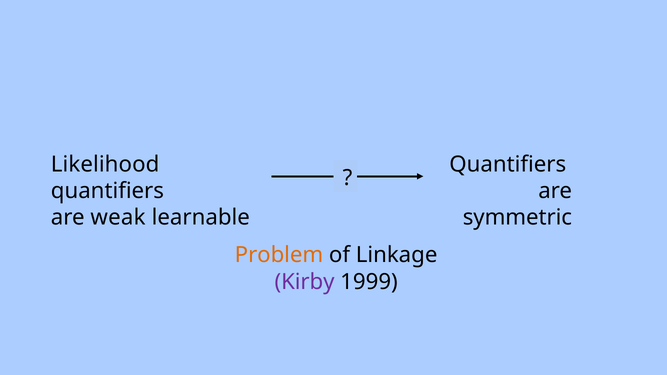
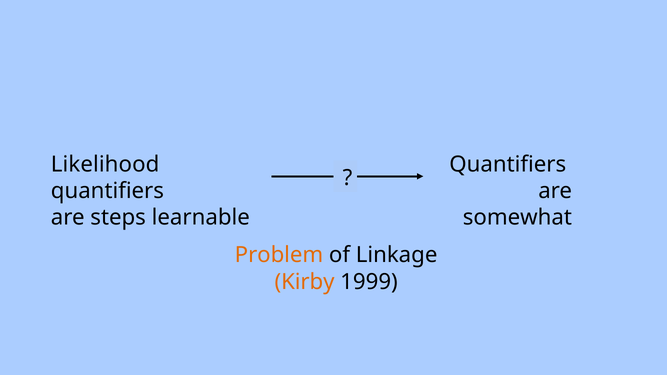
weak: weak -> steps
symmetric: symmetric -> somewhat
Kirby colour: purple -> orange
